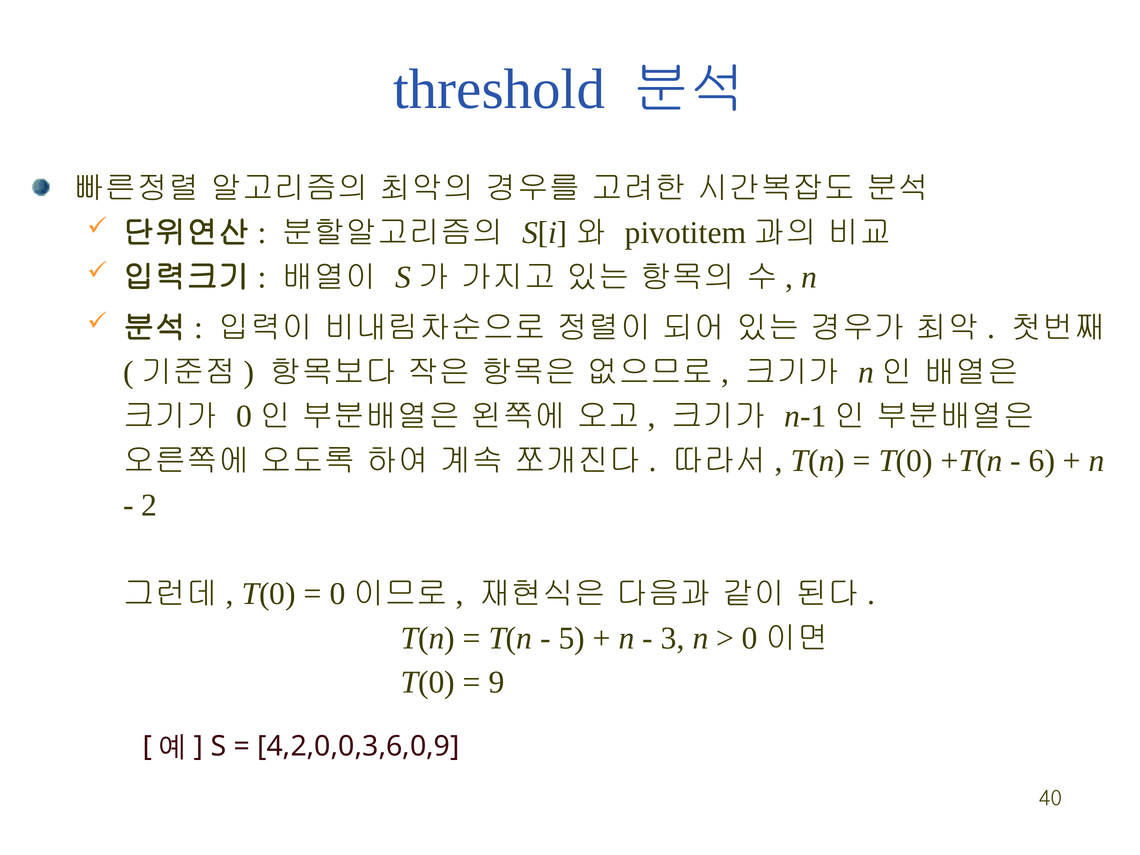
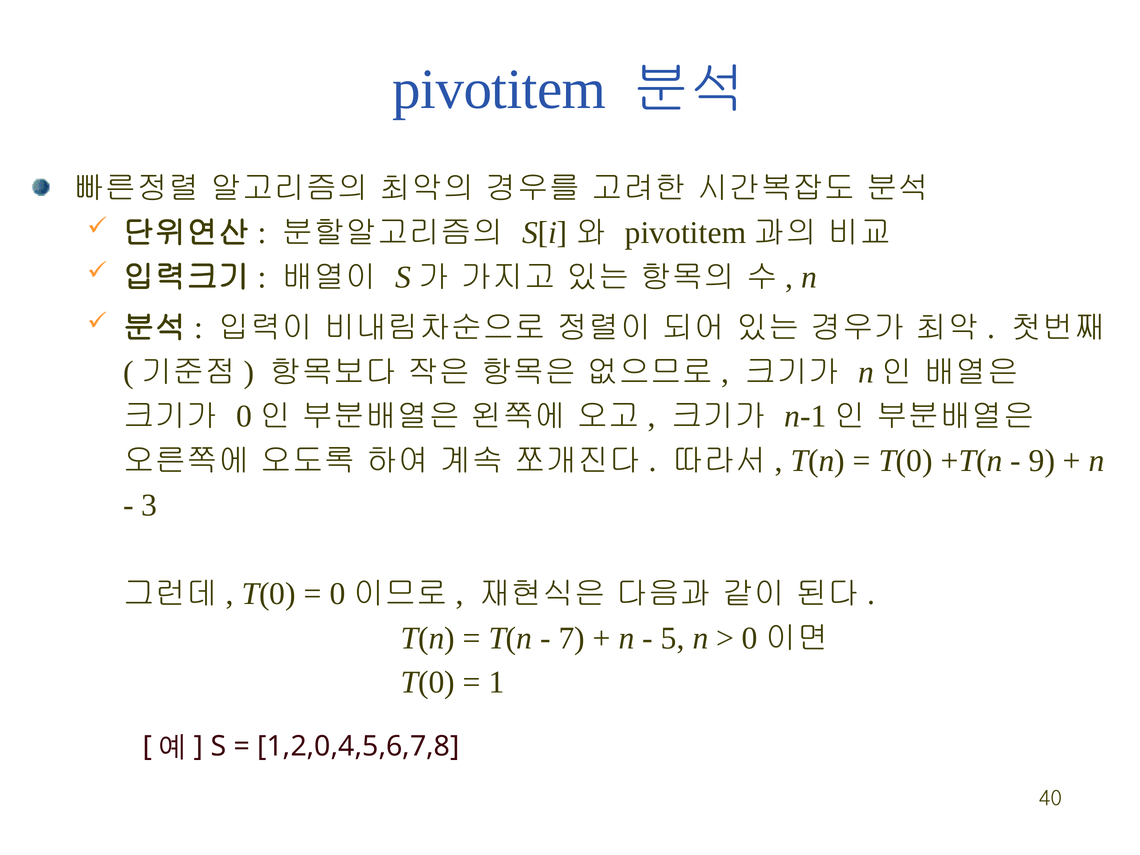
threshold: threshold -> pivotitem
6: 6 -> 9
2: 2 -> 3
5: 5 -> 7
3: 3 -> 5
9: 9 -> 1
4,2,0,0,3,6,0,9: 4,2,0,0,3,6,0,9 -> 1,2,0,4,5,6,7,8
